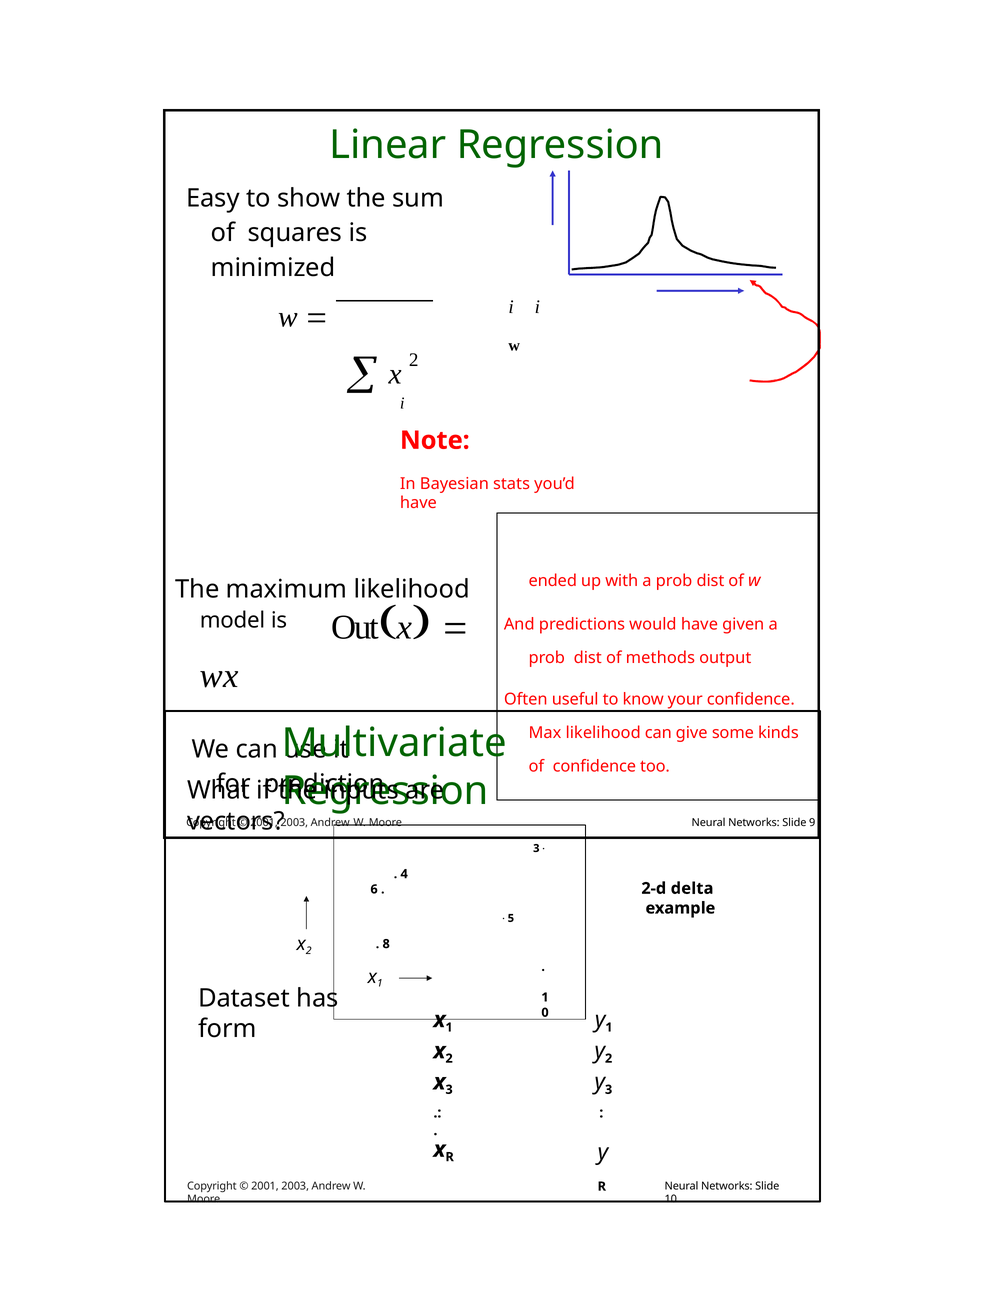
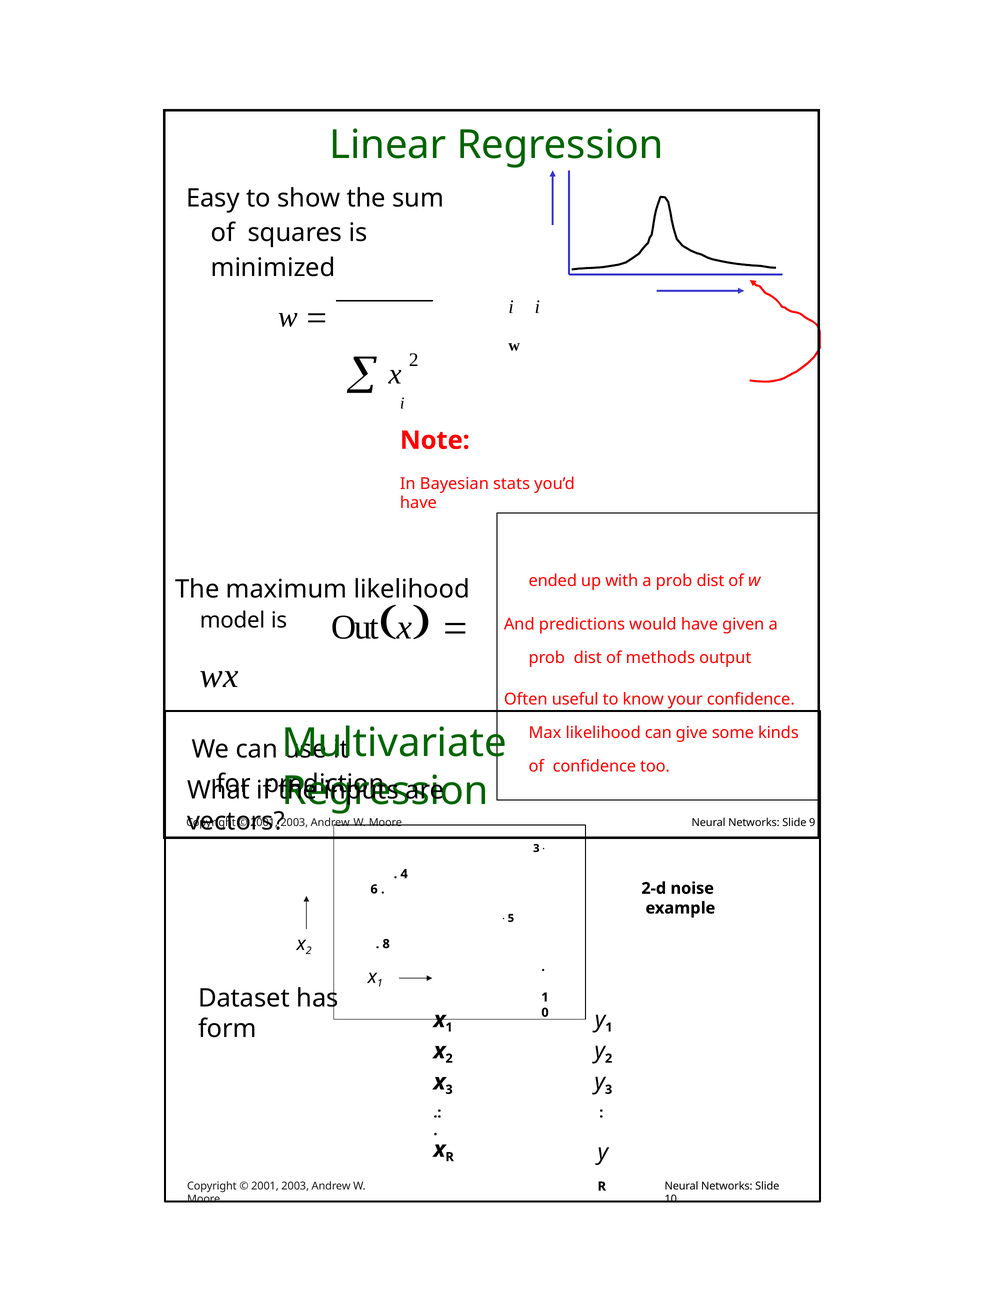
delta: delta -> noise
